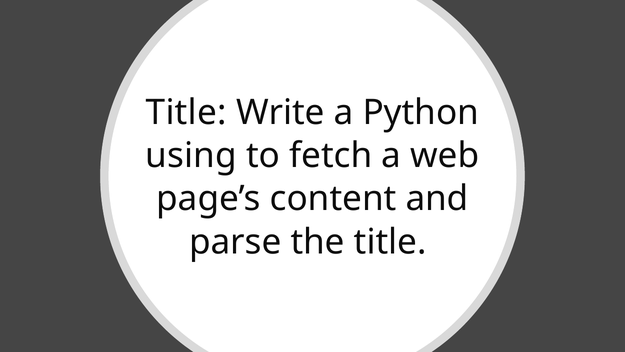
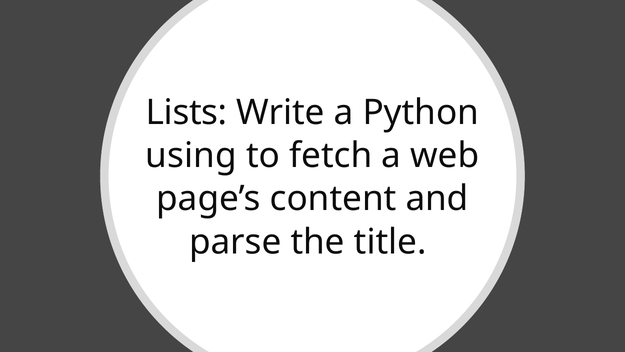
Title at (186, 112): Title -> Lists
